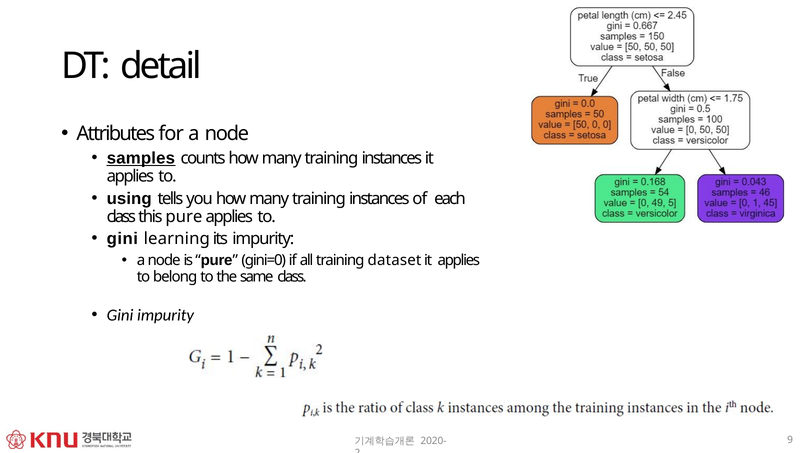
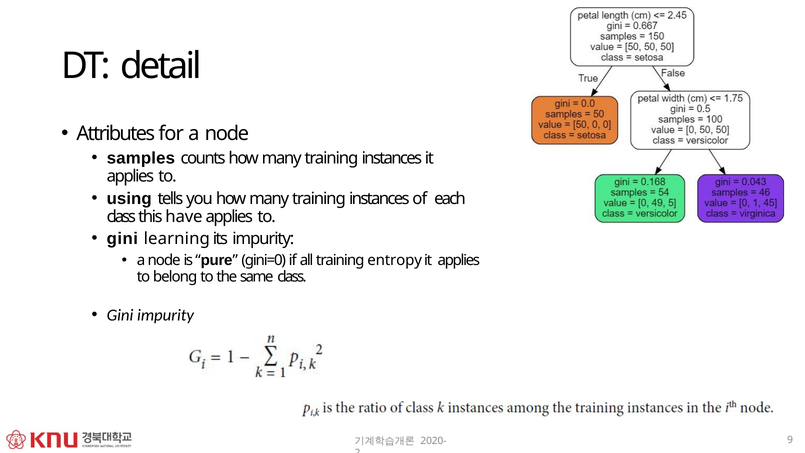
samples underline: present -> none
this pure: pure -> have
dataset: dataset -> entropy
